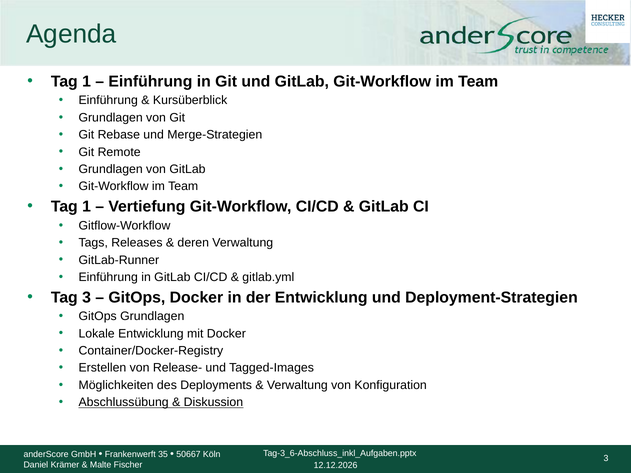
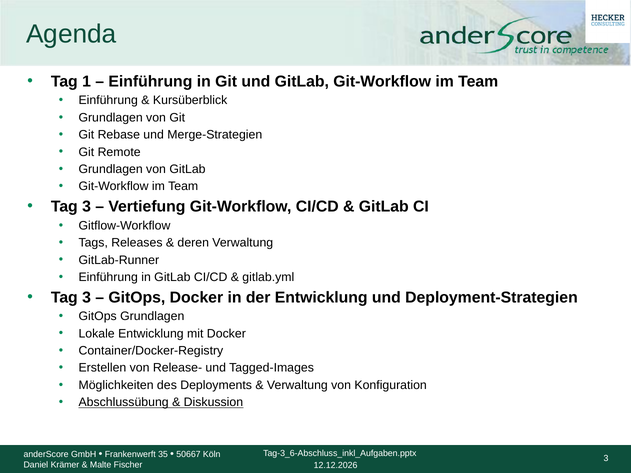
1 at (87, 207): 1 -> 3
